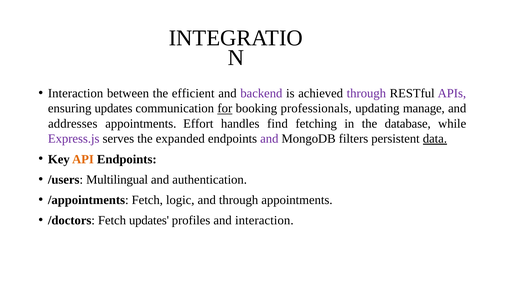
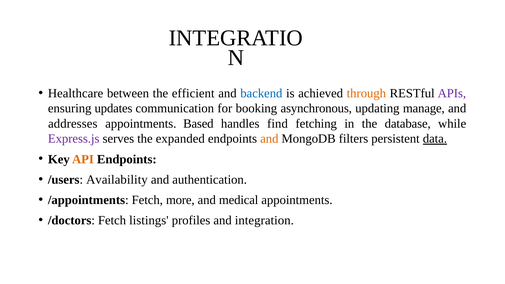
Interaction at (76, 93): Interaction -> Healthcare
backend colour: purple -> blue
through at (366, 93) colour: purple -> orange
for underline: present -> none
professionals: professionals -> asynchronous
Effort: Effort -> Based
and at (269, 139) colour: purple -> orange
Multilingual: Multilingual -> Availability
logic: logic -> more
and through: through -> medical
Fetch updates: updates -> listings
and interaction: interaction -> integration
